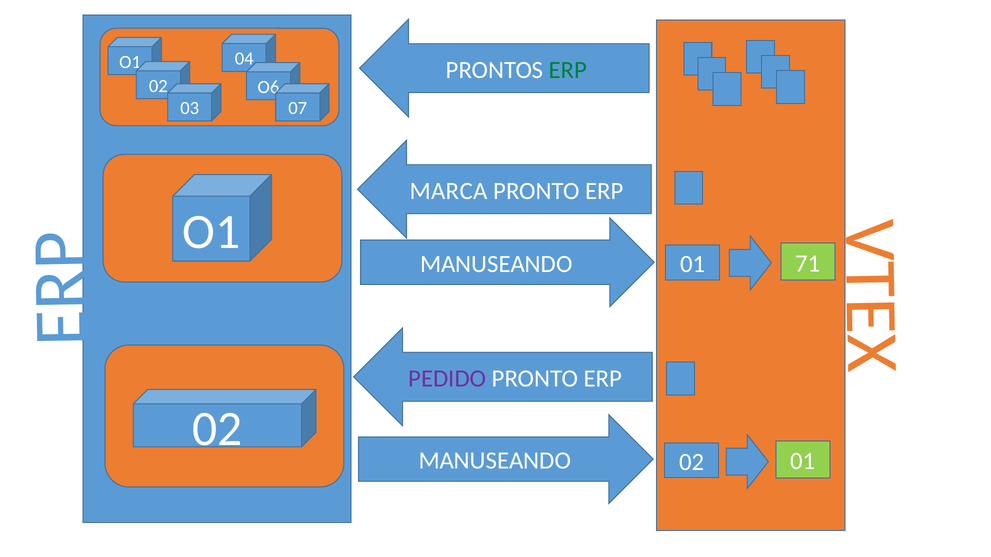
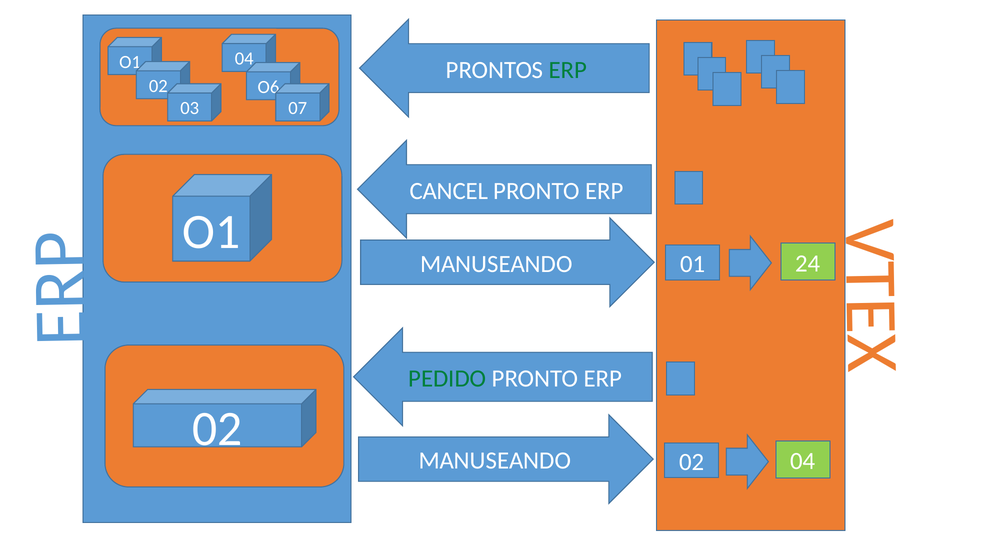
MARCA: MARCA -> CANCEL
71: 71 -> 24
PEDIDO colour: purple -> green
02 01: 01 -> 04
